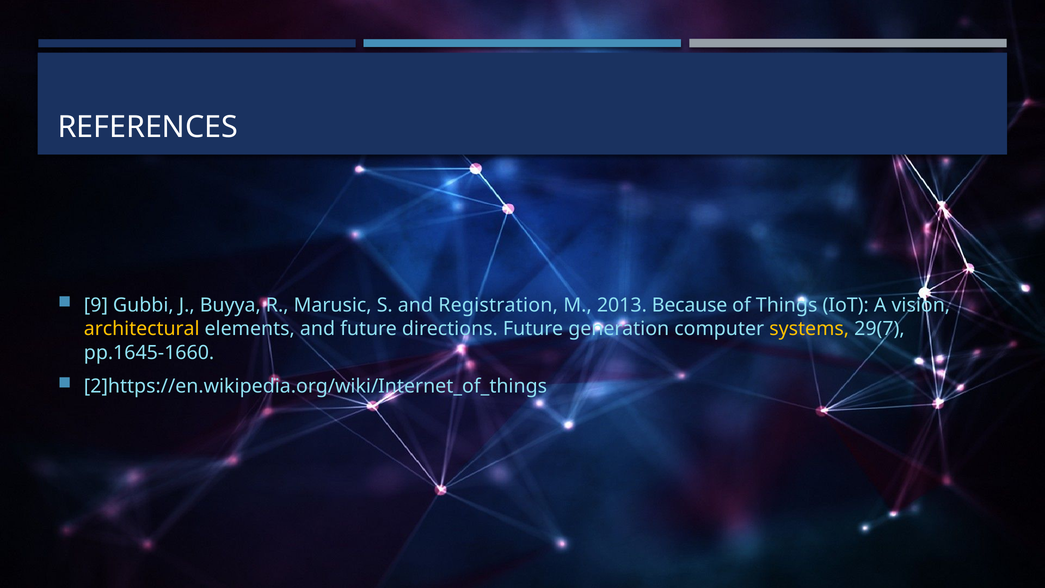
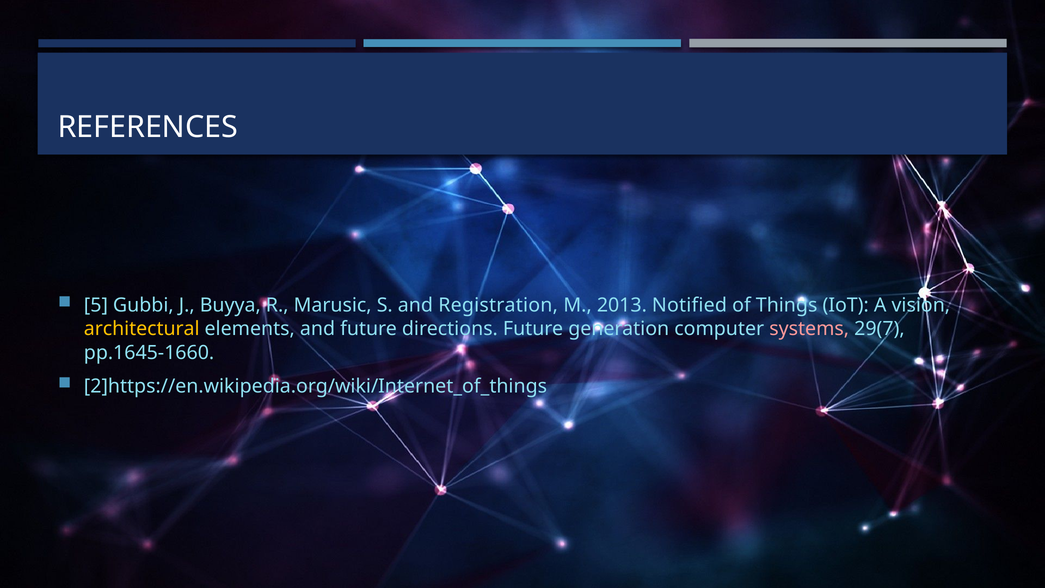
9: 9 -> 5
Because: Because -> Notified
systems colour: yellow -> pink
